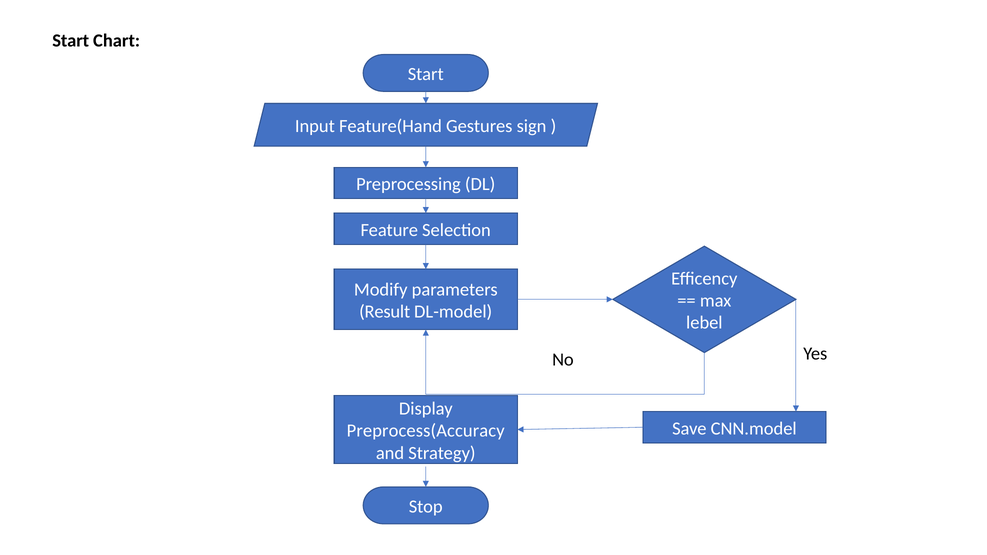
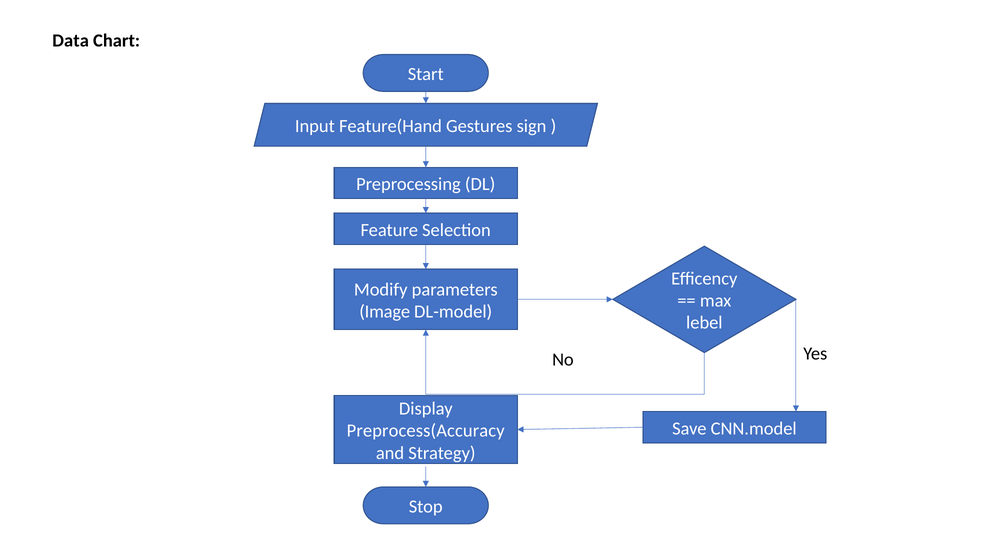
Start at (71, 40): Start -> Data
Result: Result -> Image
